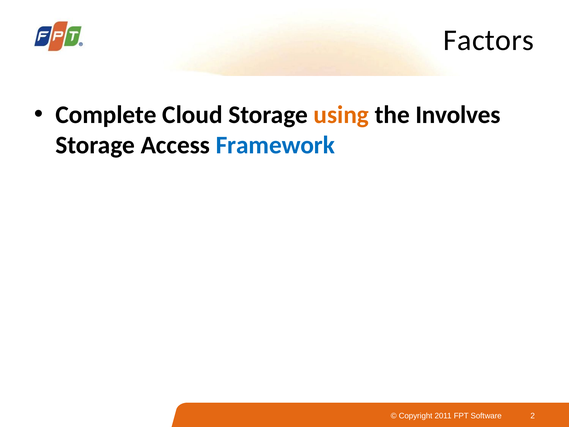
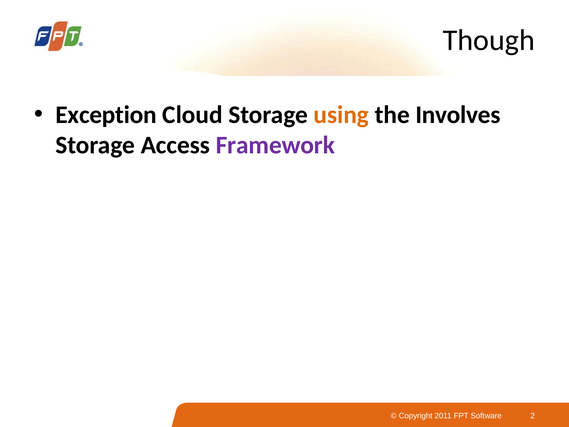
Factors: Factors -> Though
Complete: Complete -> Exception
Framework colour: blue -> purple
